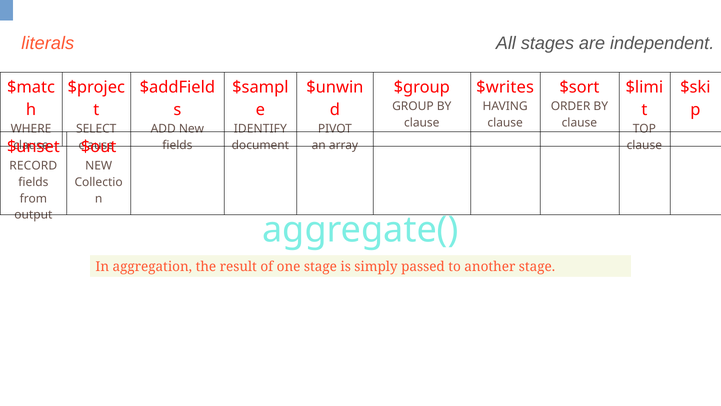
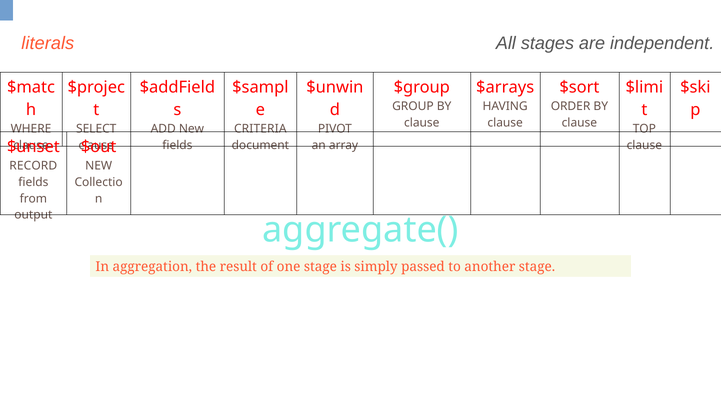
$writes: $writes -> $arrays
IDENTIFY: IDENTIFY -> CRITERIA
